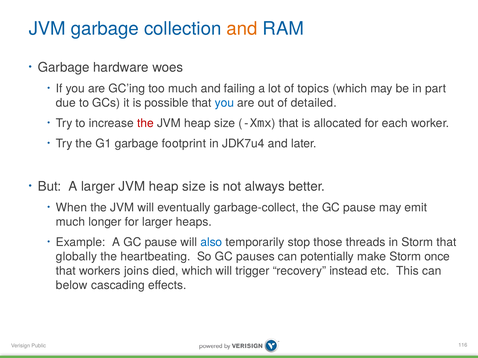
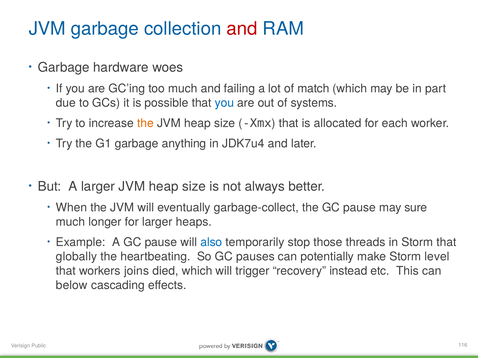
and at (242, 29) colour: orange -> red
topics: topics -> match
detailed: detailed -> systems
the at (145, 123) colour: red -> orange
footprint: footprint -> anything
emit: emit -> sure
once: once -> level
